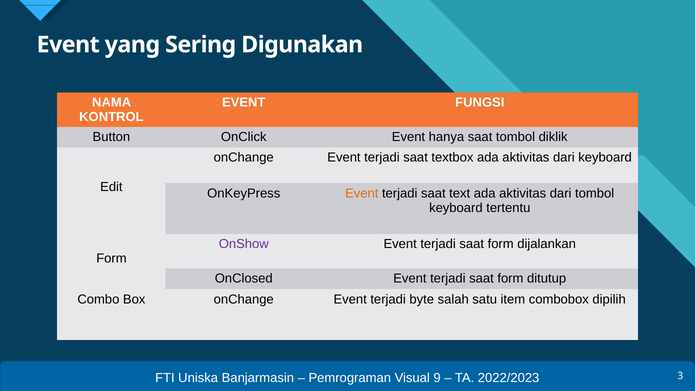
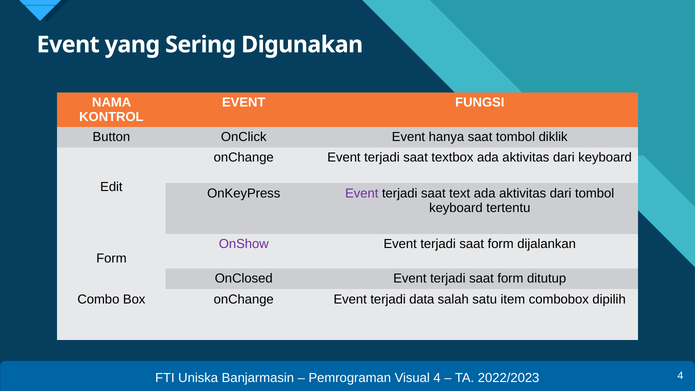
Event at (362, 193) colour: orange -> purple
byte: byte -> data
Visual 9: 9 -> 4
2022/2023 3: 3 -> 4
